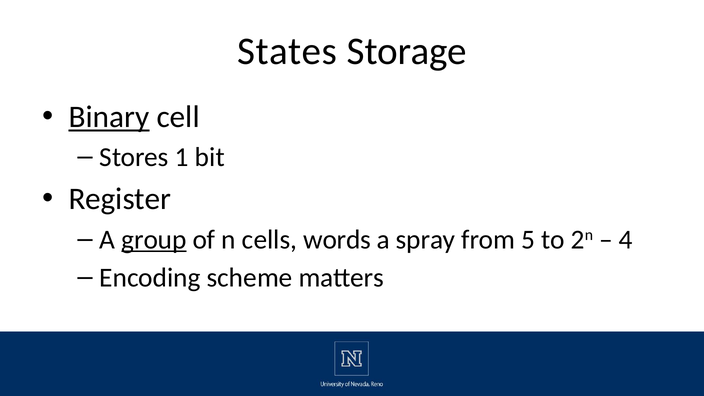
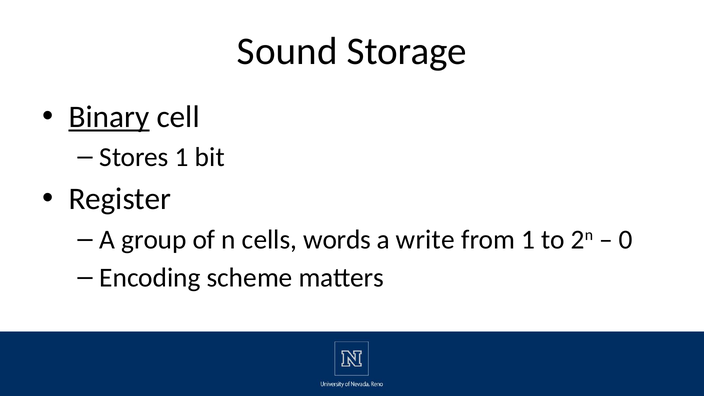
States: States -> Sound
group underline: present -> none
spray: spray -> write
from 5: 5 -> 1
4: 4 -> 0
